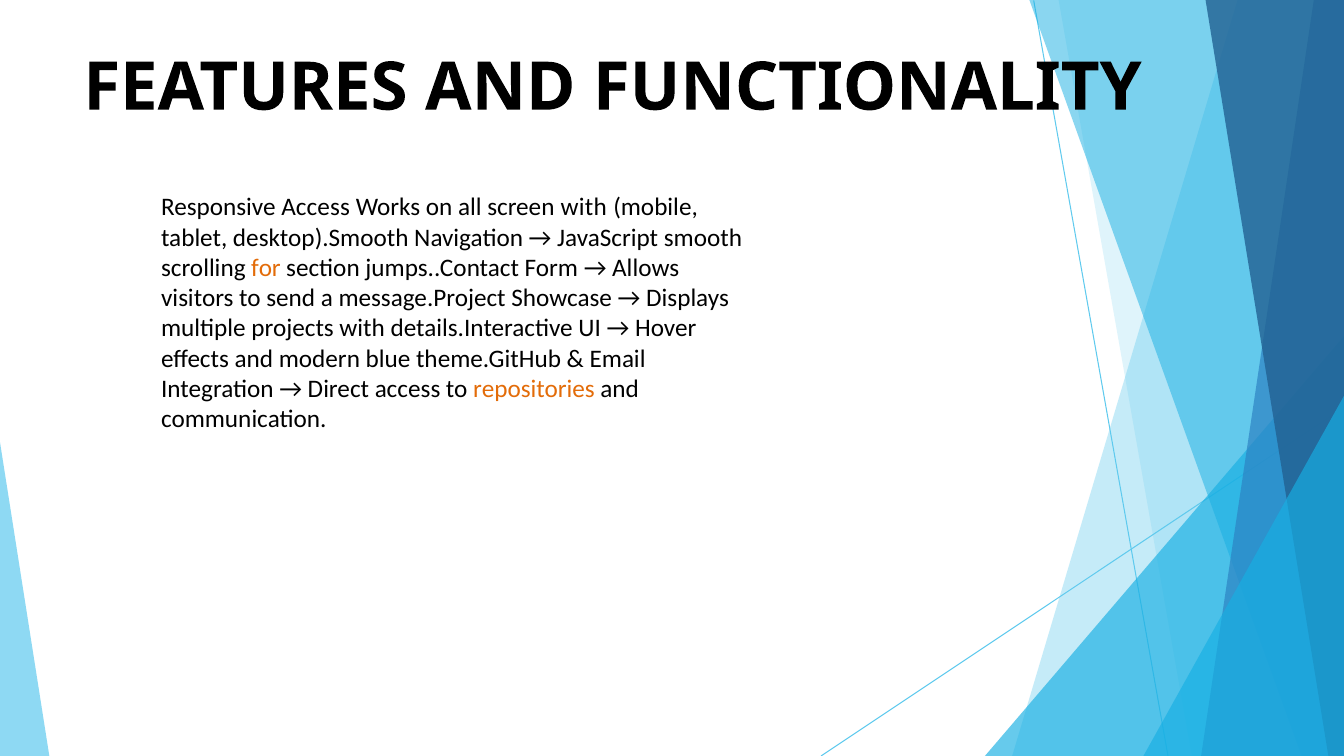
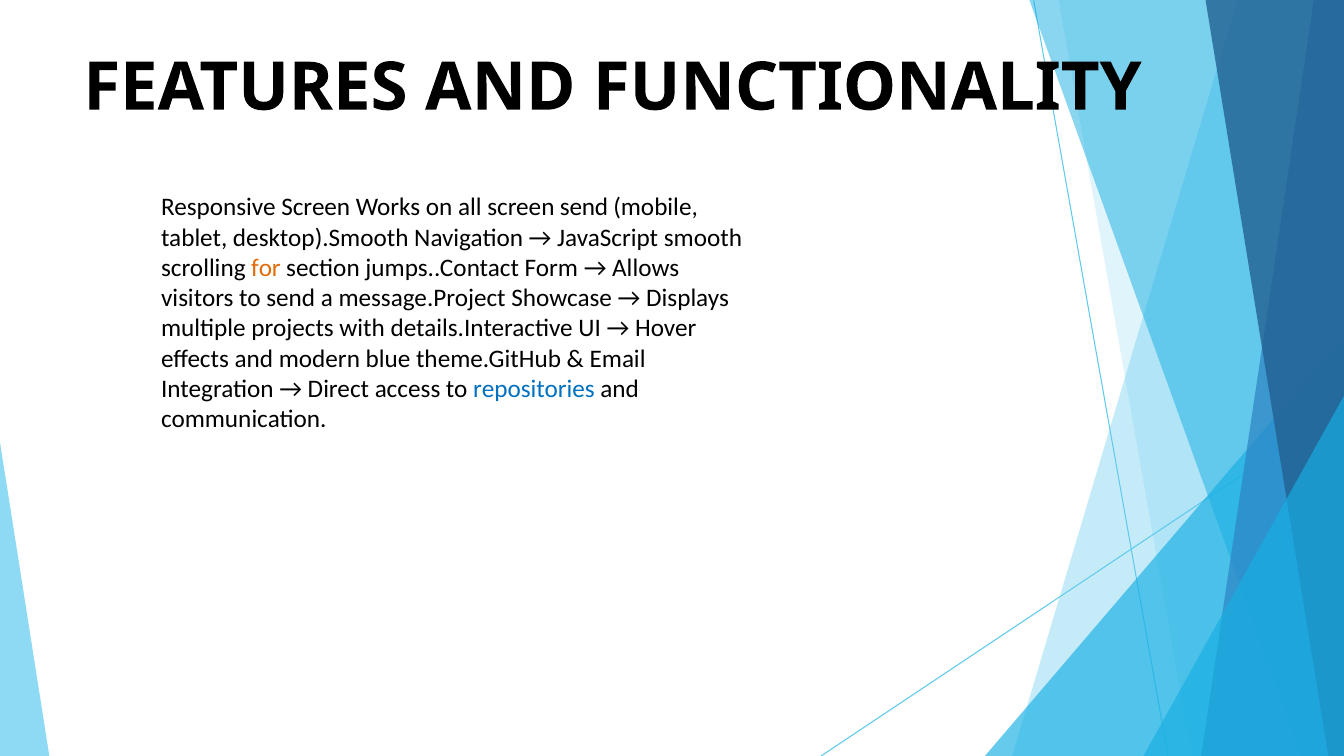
Responsive Access: Access -> Screen
screen with: with -> send
repositories colour: orange -> blue
